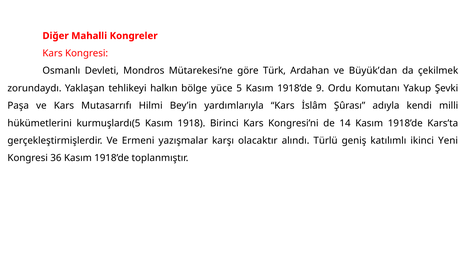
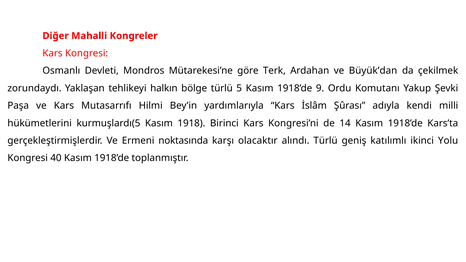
Türk: Türk -> Terk
bölge yüce: yüce -> türlü
yazışmalar: yazışmalar -> noktasında
Yeni: Yeni -> Yolu
36: 36 -> 40
